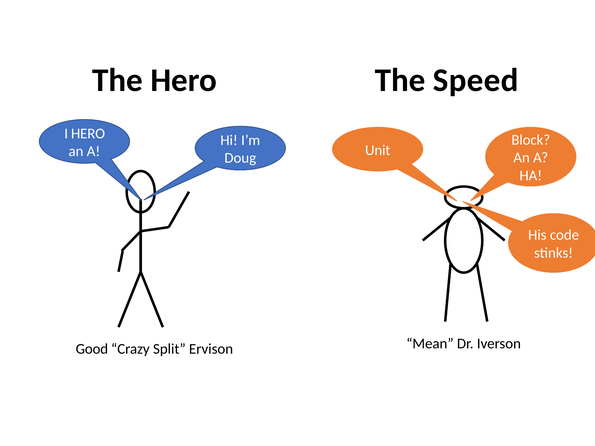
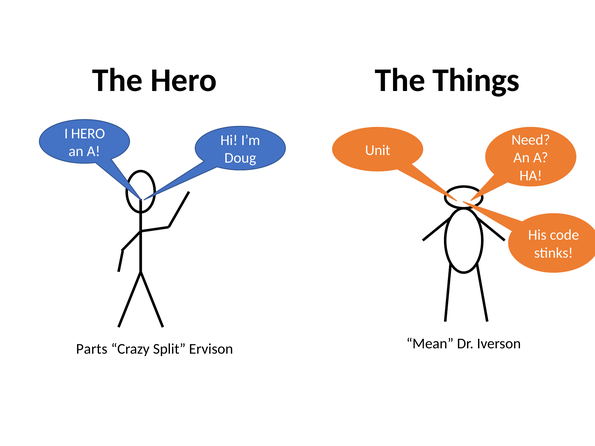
Speed: Speed -> Things
Block: Block -> Need
Good: Good -> Parts
